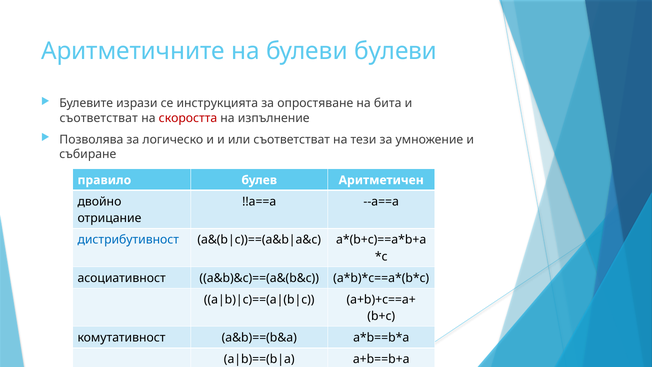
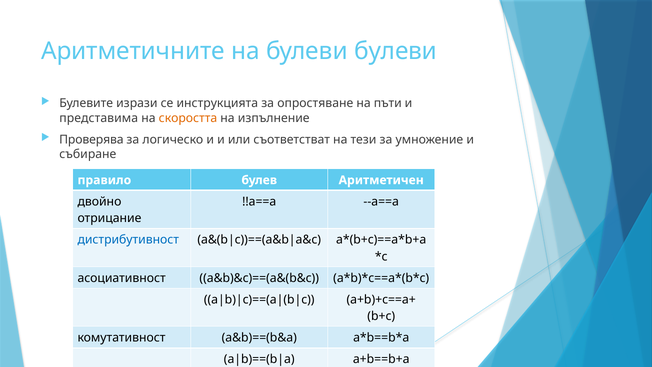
бита: бита -> пъти
съответстват at (99, 118): съответстват -> представима
скоростта colour: red -> orange
Позволява: Позволява -> Проверява
